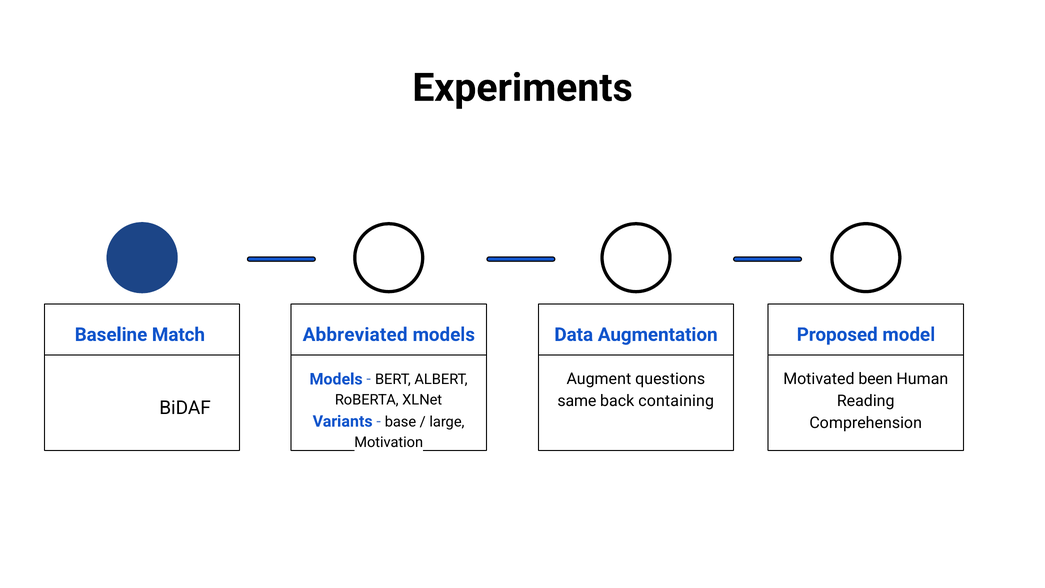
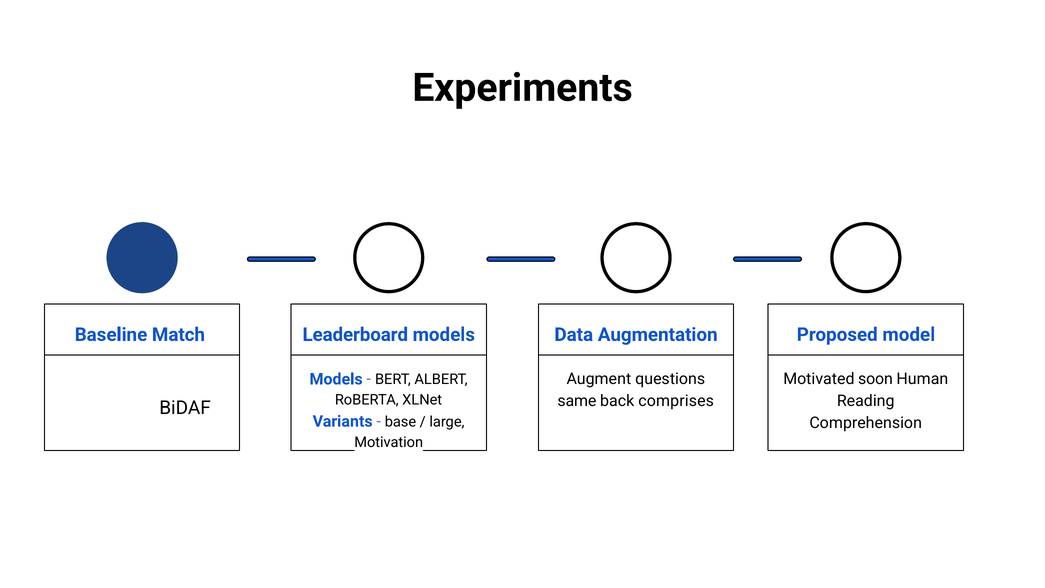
Abbreviated: Abbreviated -> Leaderboard
been: been -> soon
containing: containing -> comprises
